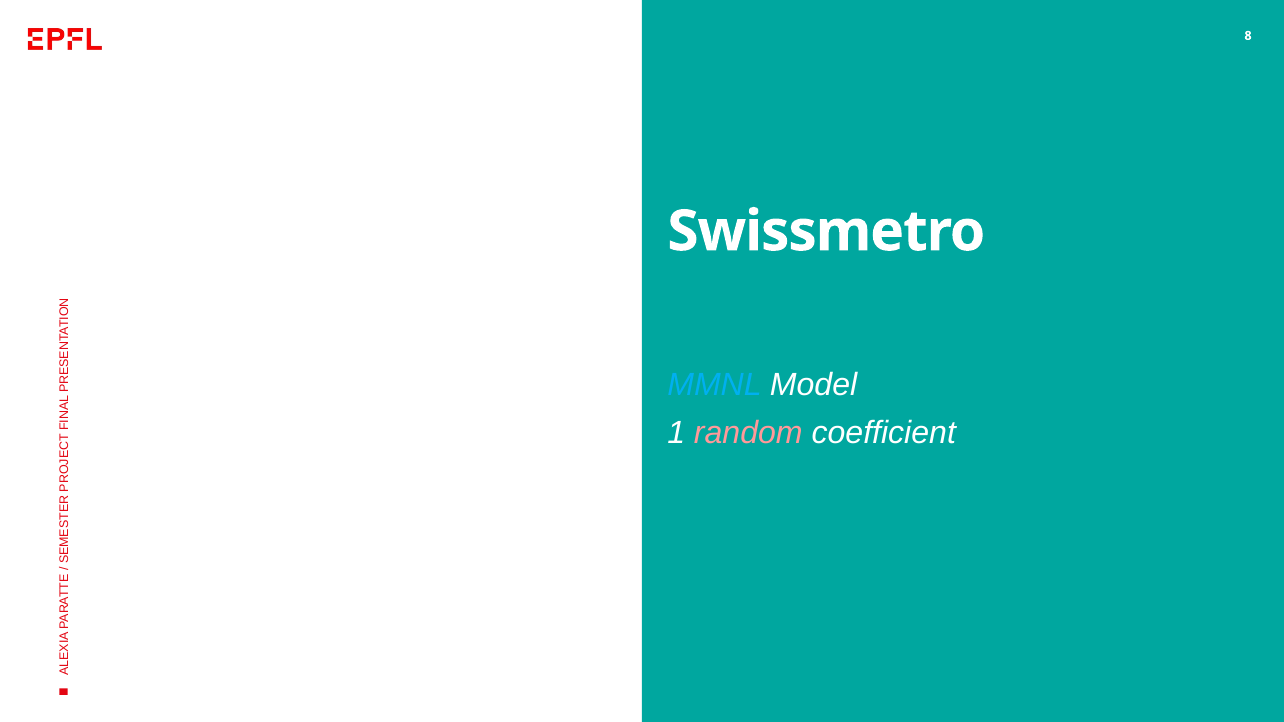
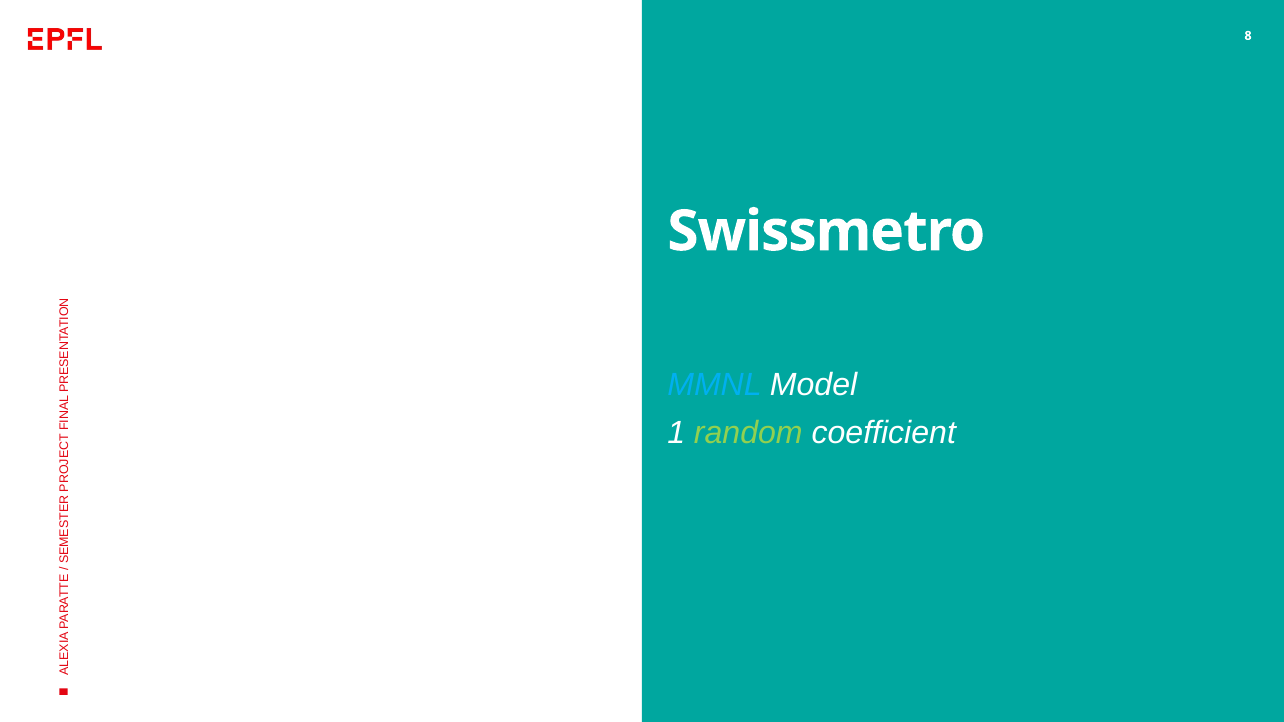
random colour: pink -> light green
